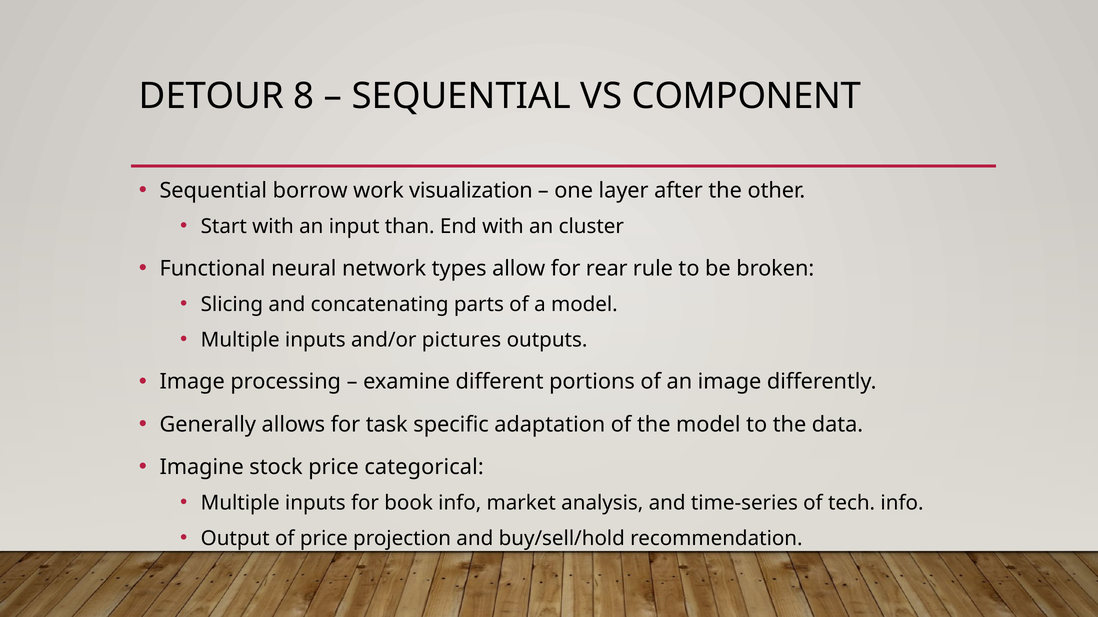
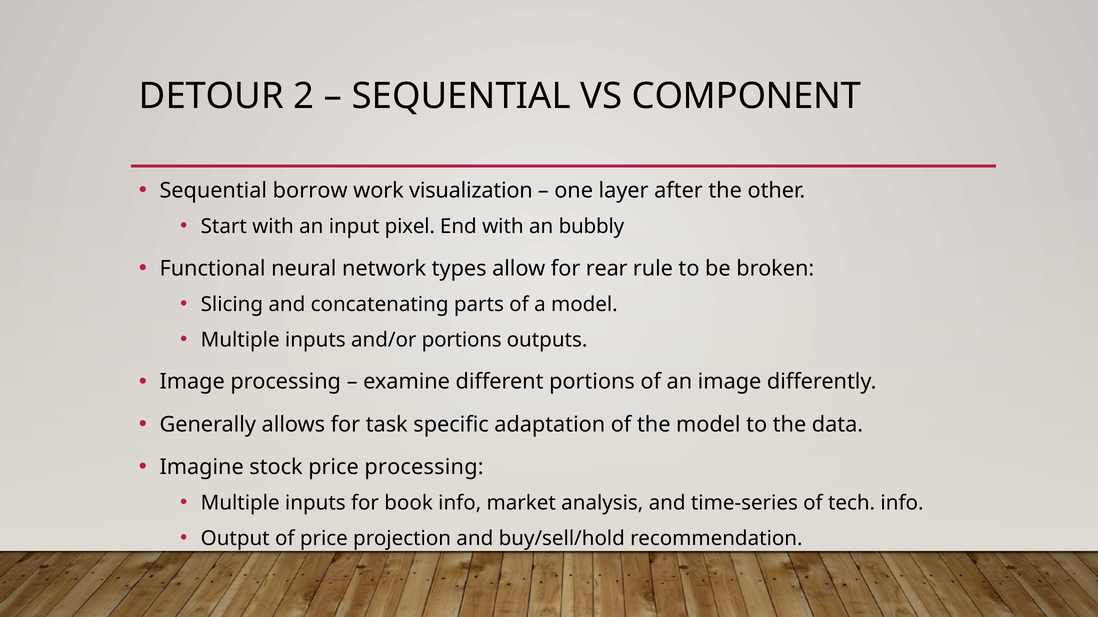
8: 8 -> 2
than: than -> pixel
cluster: cluster -> bubbly
and/or pictures: pictures -> portions
price categorical: categorical -> processing
